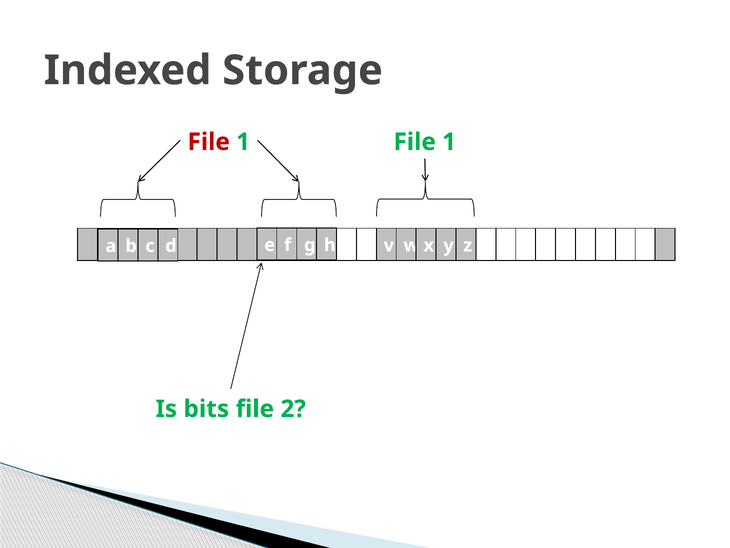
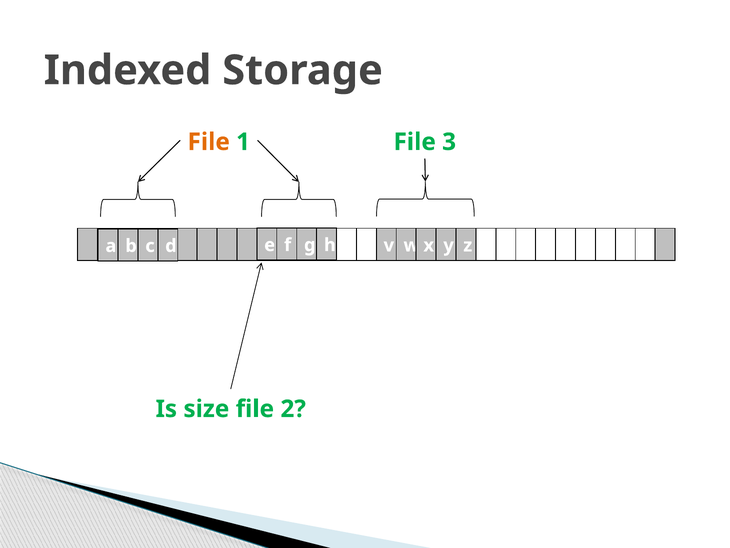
File at (209, 142) colour: red -> orange
1 File 1: 1 -> 3
bits: bits -> size
